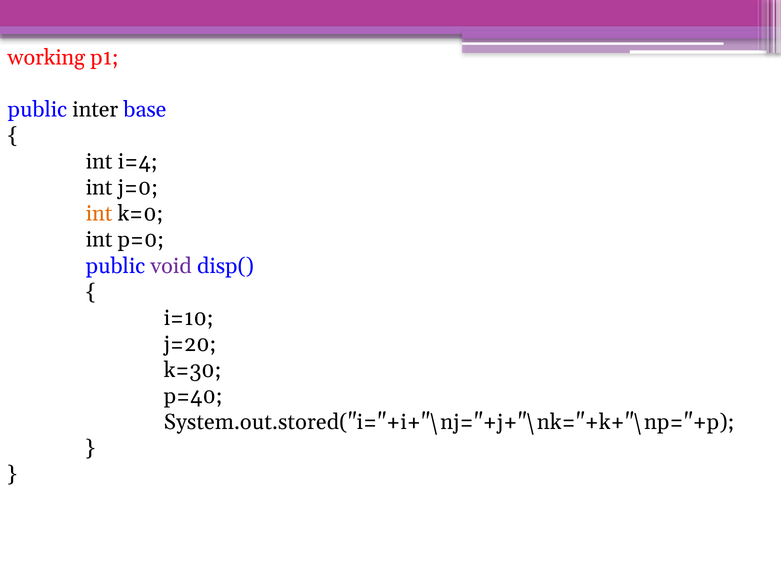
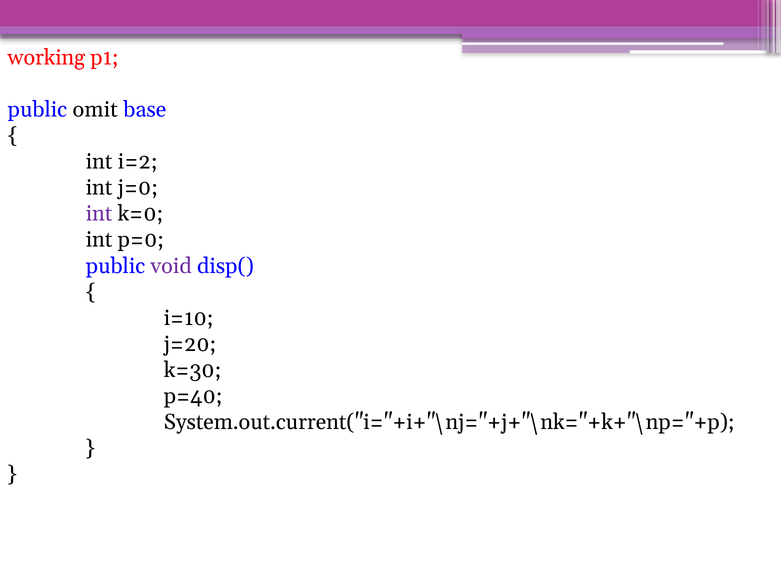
inter: inter -> omit
i=4: i=4 -> i=2
int at (99, 214) colour: orange -> purple
System.out.stored("i="+i+"\nj="+j+"\nk="+k+"\np="+p: System.out.stored("i="+i+"\nj="+j+"\nk="+k+"\np="+p -> System.out.current("i="+i+"\nj="+j+"\nk="+k+"\np="+p
